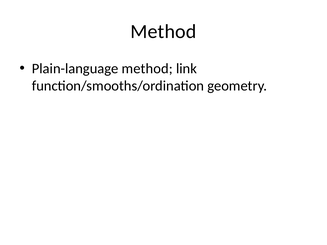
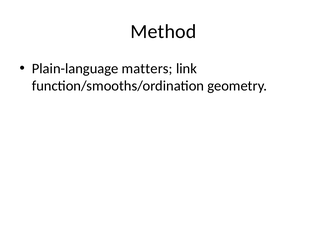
Plain-language method: method -> matters
